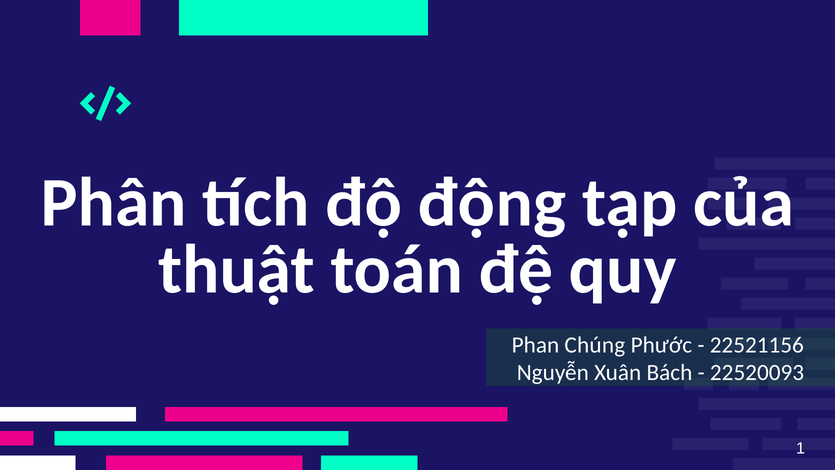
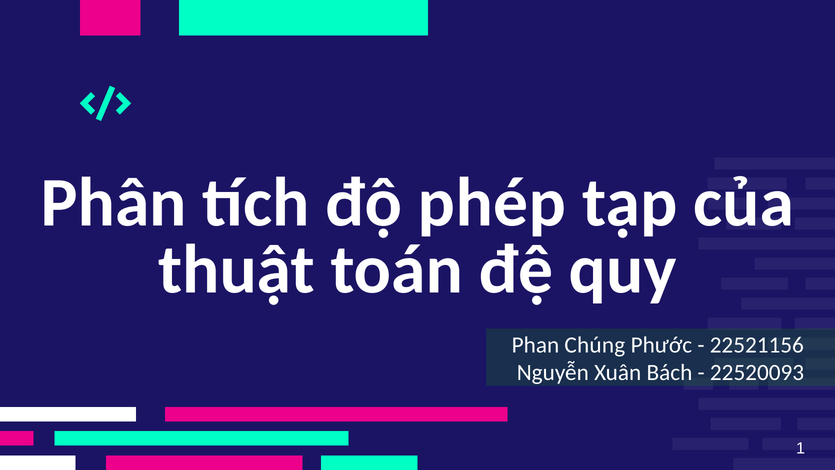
động: động -> phép
